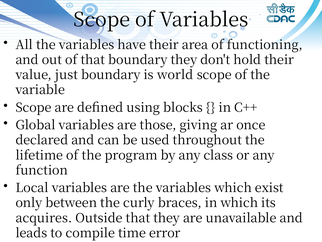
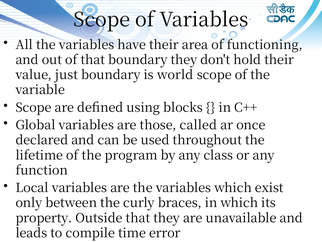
giving: giving -> called
acquires: acquires -> property
